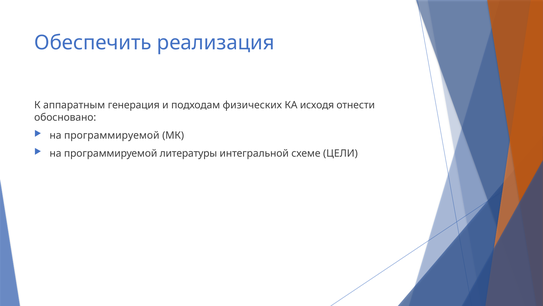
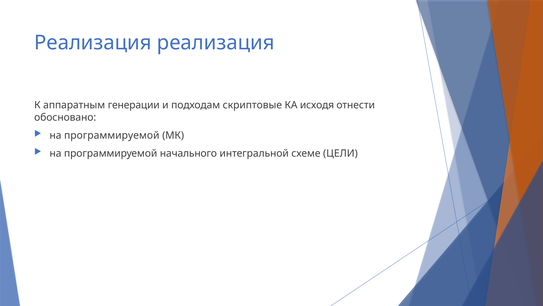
Обеспечить at (93, 43): Обеспечить -> Реализация
генерация: генерация -> генерации
физических: физических -> скриптовые
литературы: литературы -> начального
